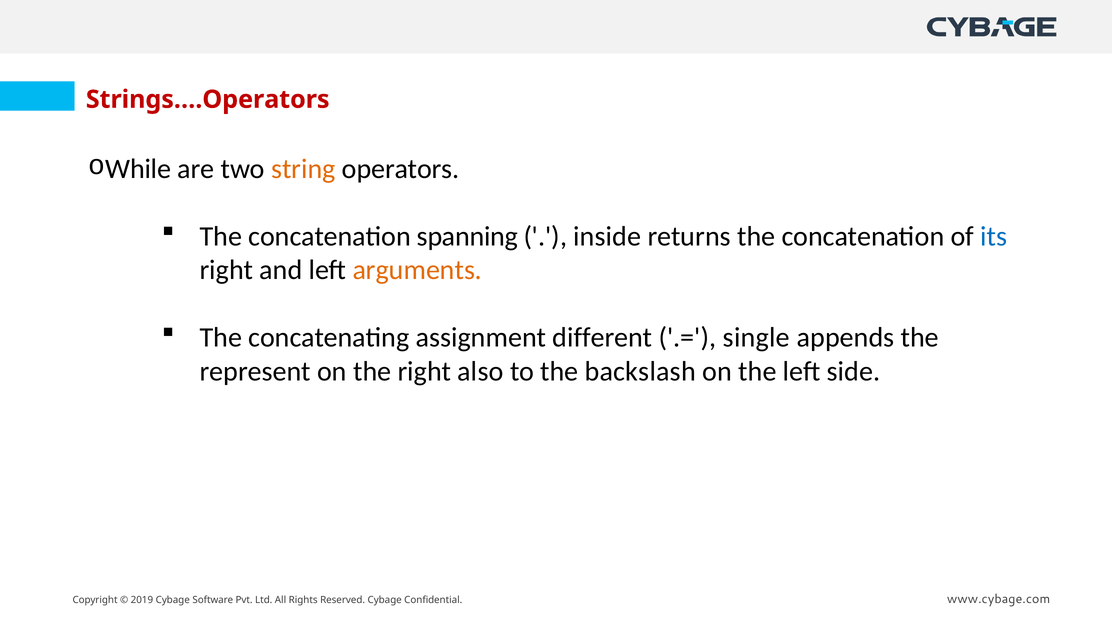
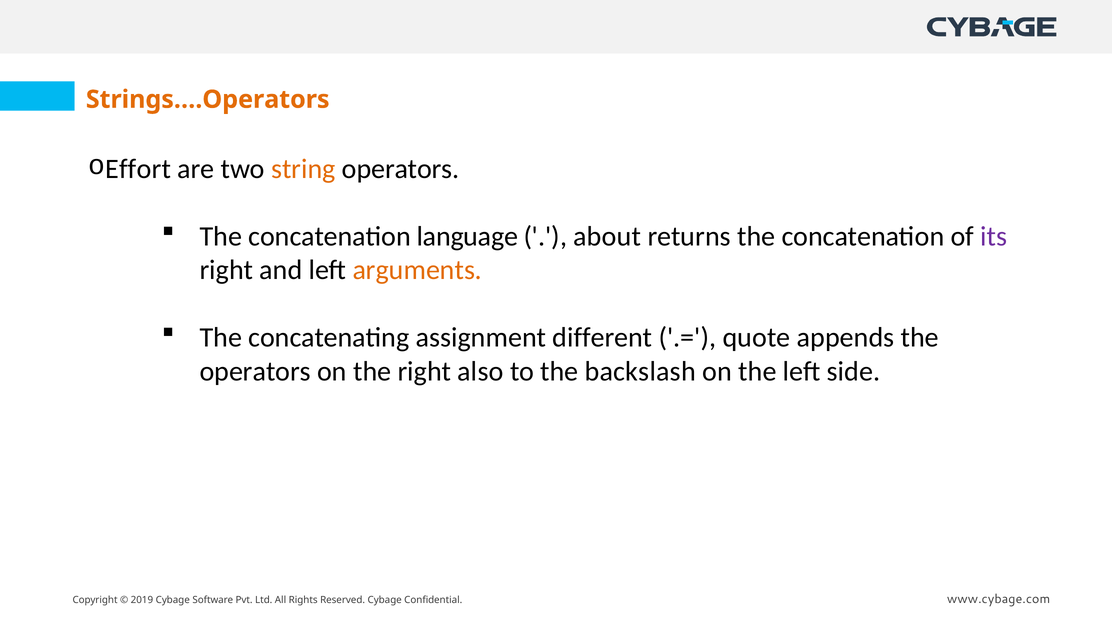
Strings….Operators colour: red -> orange
While: While -> Effort
spanning: spanning -> language
inside: inside -> about
its colour: blue -> purple
single: single -> quote
represent at (255, 371): represent -> operators
